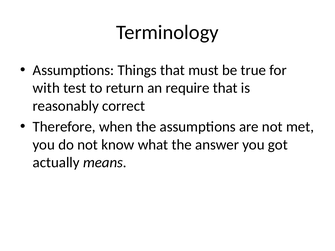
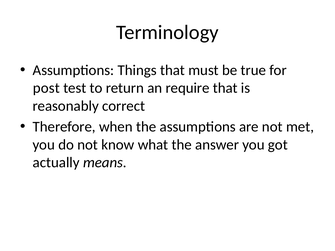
with: with -> post
